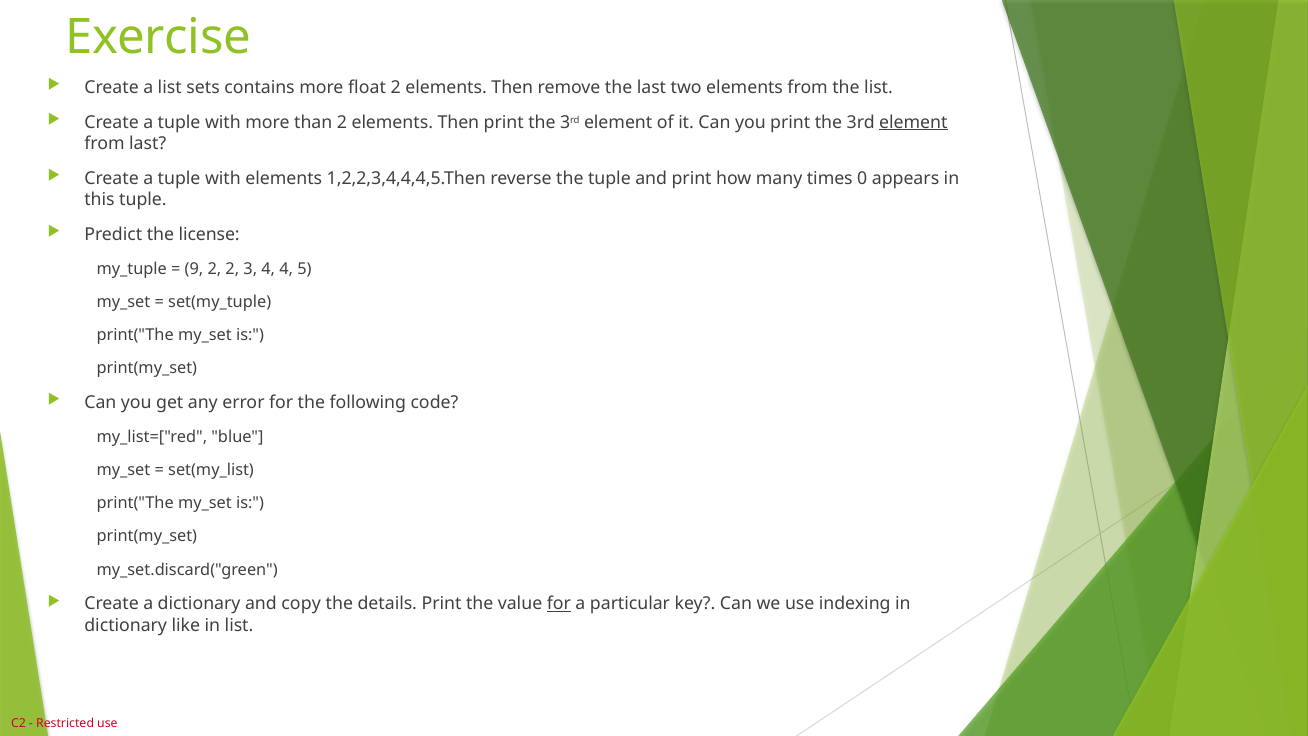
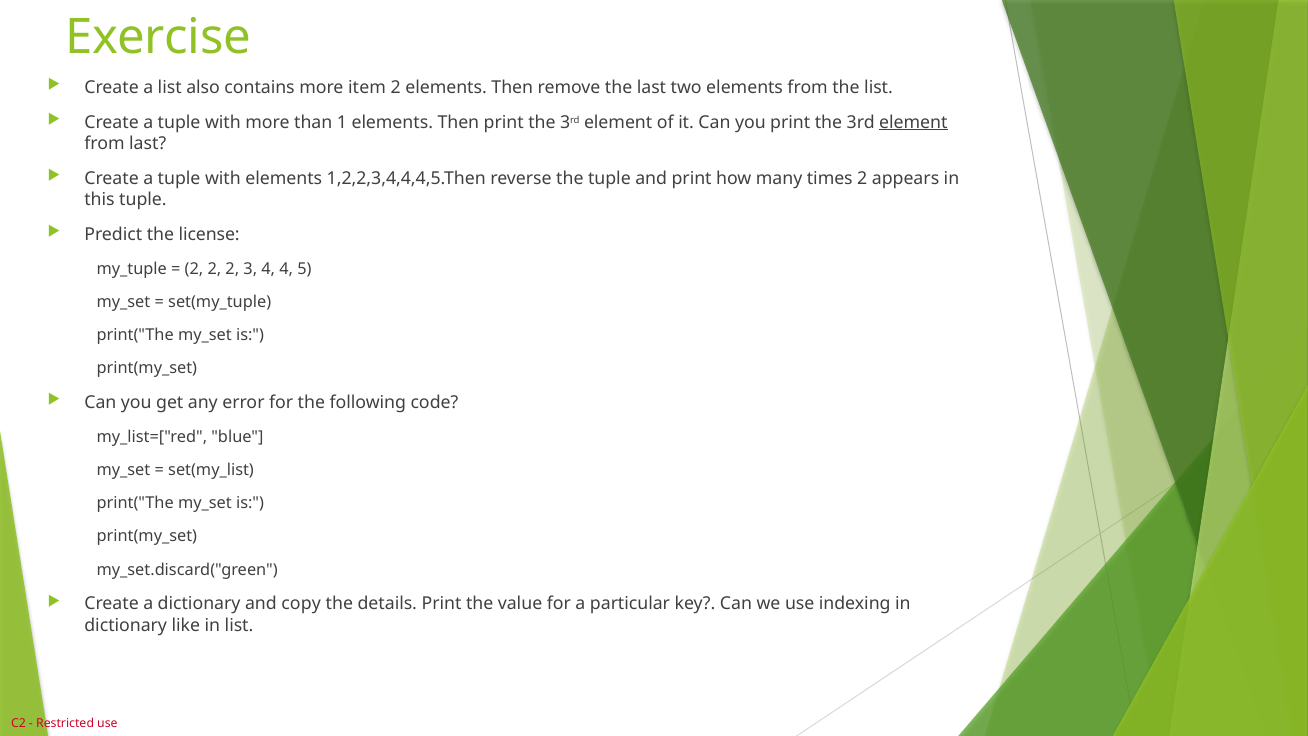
sets: sets -> also
float: float -> item
than 2: 2 -> 1
times 0: 0 -> 2
9 at (194, 269): 9 -> 2
for at (559, 604) underline: present -> none
